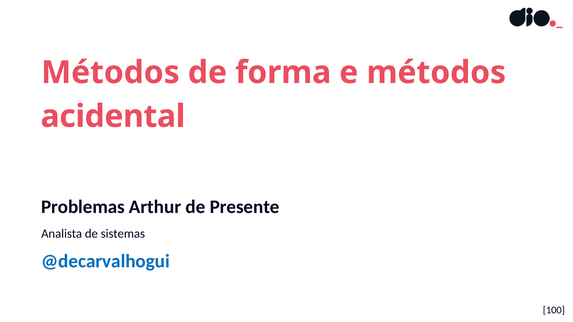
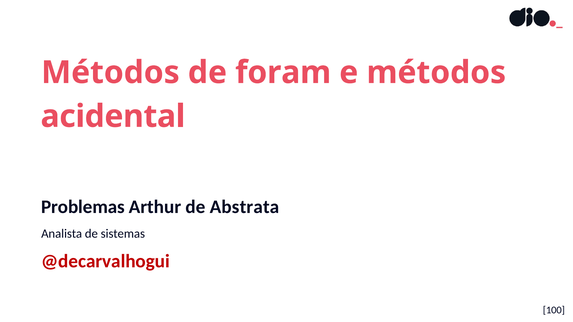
forma: forma -> foram
Presente: Presente -> Abstrata
@decarvalhogui colour: blue -> red
